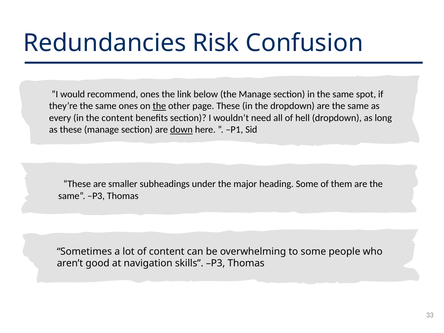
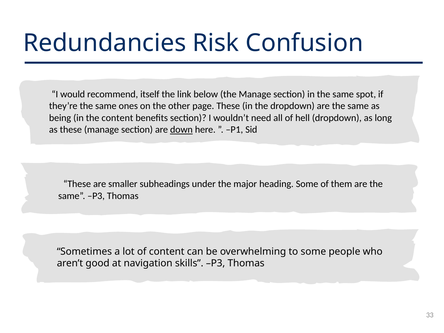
recommend ones: ones -> itself
the at (159, 106) underline: present -> none
every: every -> being
